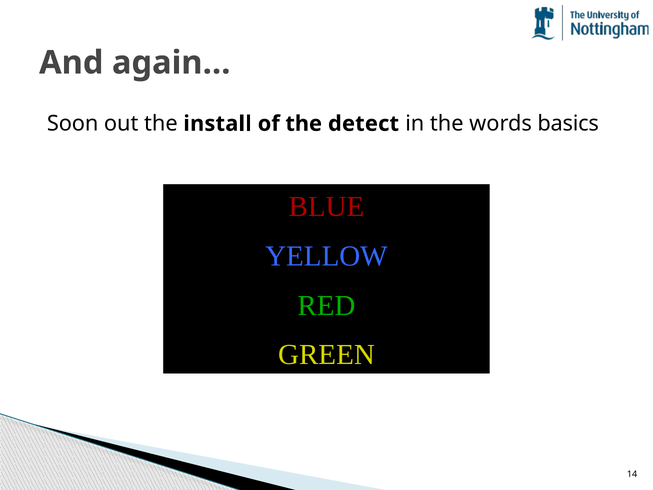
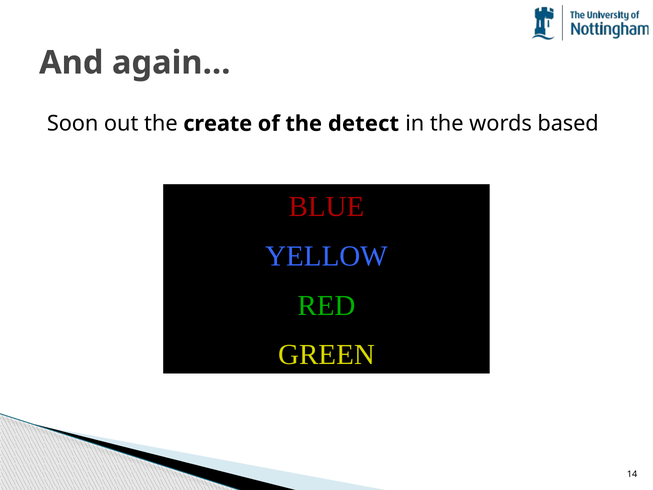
install: install -> create
basics: basics -> based
